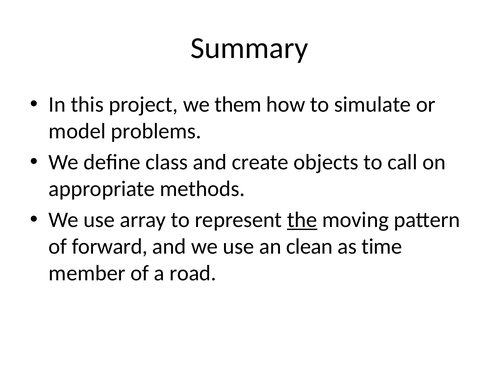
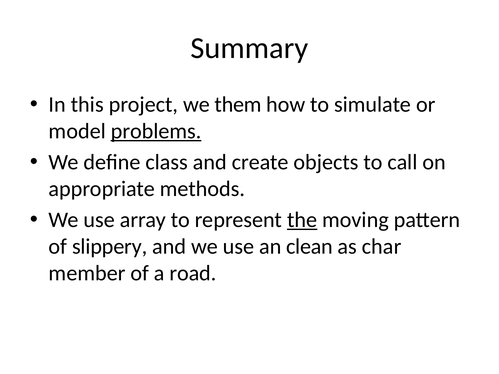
problems underline: none -> present
forward: forward -> slippery
time: time -> char
